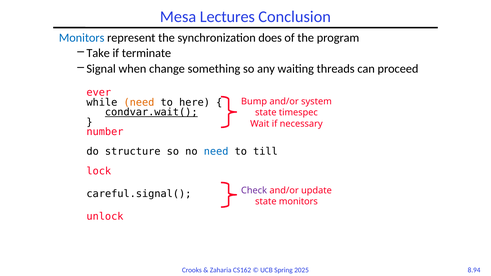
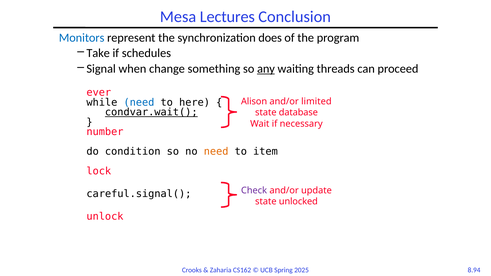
terminate: terminate -> schedules
any underline: none -> present
need at (139, 102) colour: orange -> blue
Bump: Bump -> Alison
system: system -> limited
timespec: timespec -> database
structure: structure -> condition
need at (216, 152) colour: blue -> orange
till: till -> item
state monitors: monitors -> unlocked
